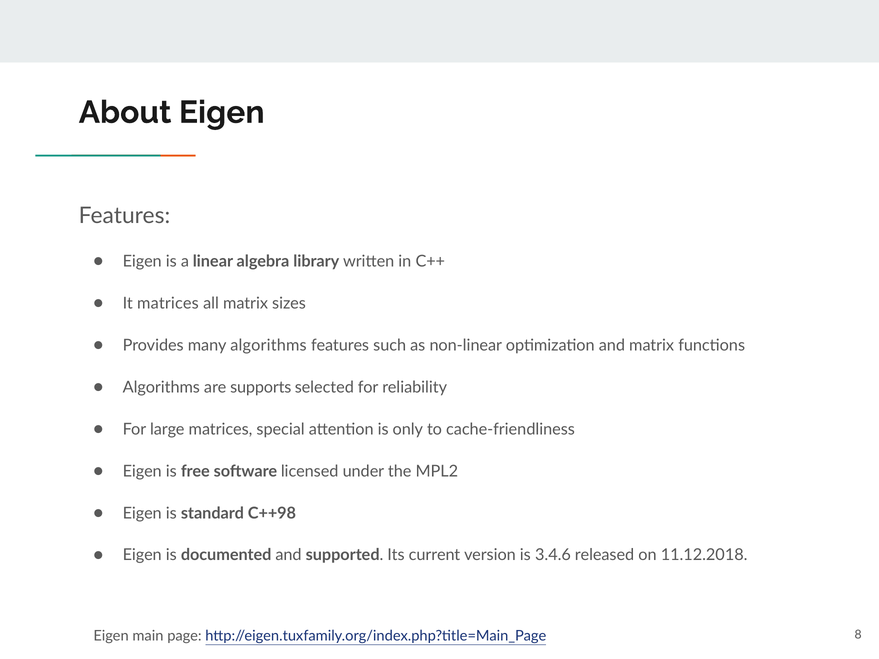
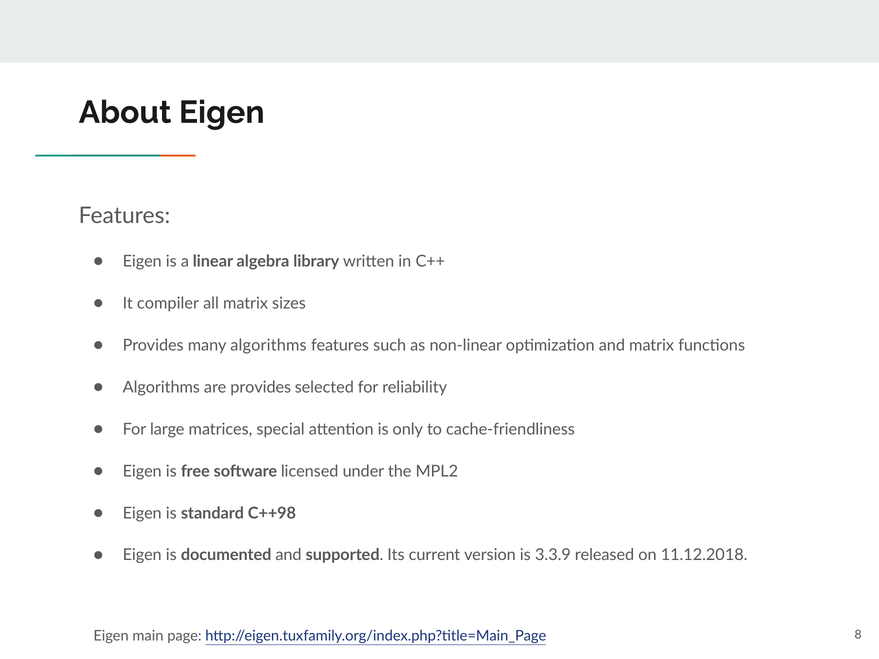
It matrices: matrices -> compiler
are supports: supports -> provides
3.4.6: 3.4.6 -> 3.3.9
